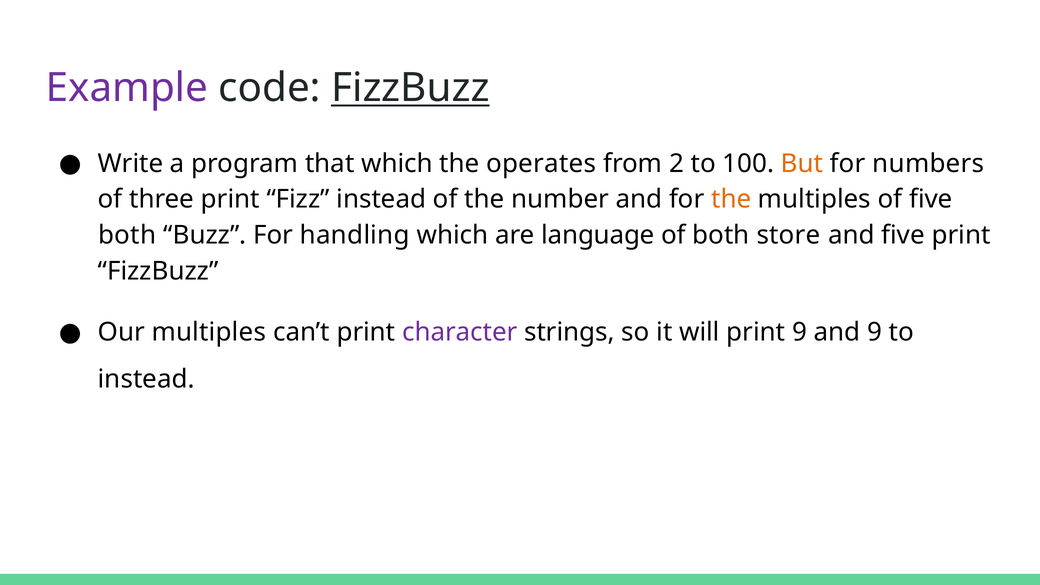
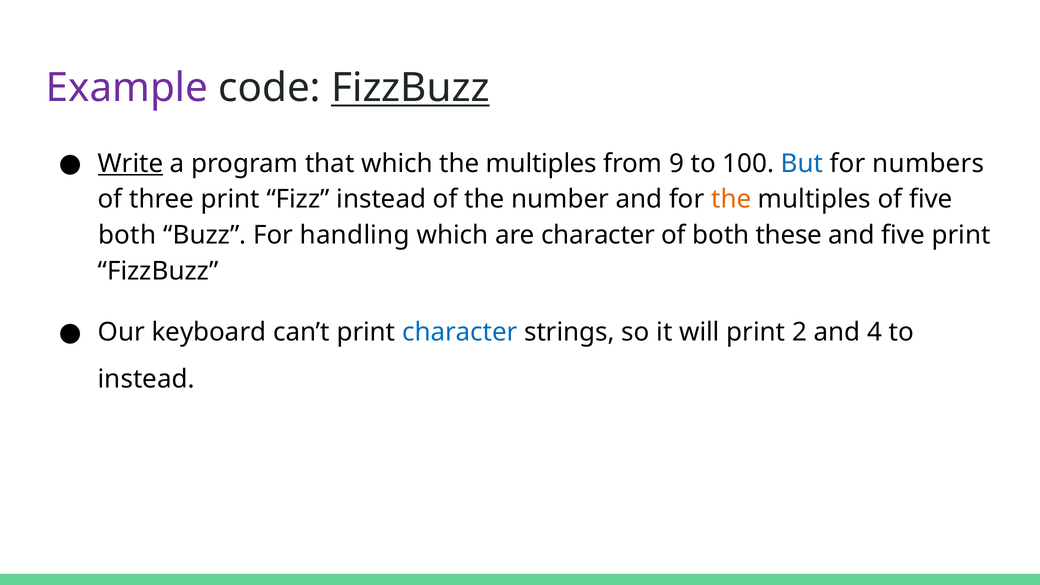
Write underline: none -> present
operates at (541, 164): operates -> multiples
2: 2 -> 9
But colour: orange -> blue
are language: language -> character
store: store -> these
Our multiples: multiples -> keyboard
character at (460, 332) colour: purple -> blue
print 9: 9 -> 2
and 9: 9 -> 4
